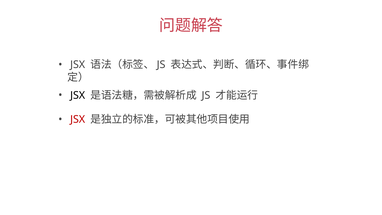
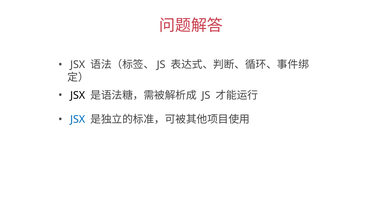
JSX at (78, 119) colour: red -> blue
